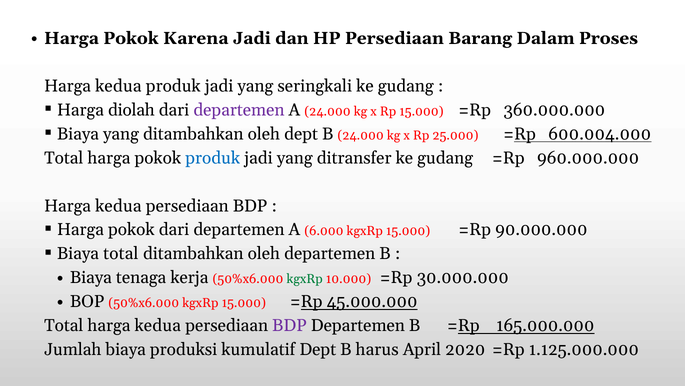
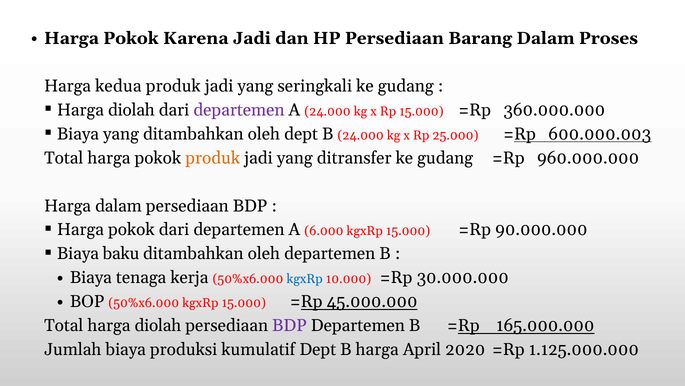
600.004.000: 600.004.000 -> 600.000.003
produk at (213, 158) colour: blue -> orange
kedua at (118, 206): kedua -> dalam
Biaya total: total -> baku
kgxRp at (305, 279) colour: green -> blue
Total harga kedua: kedua -> diolah
B harus: harus -> harga
